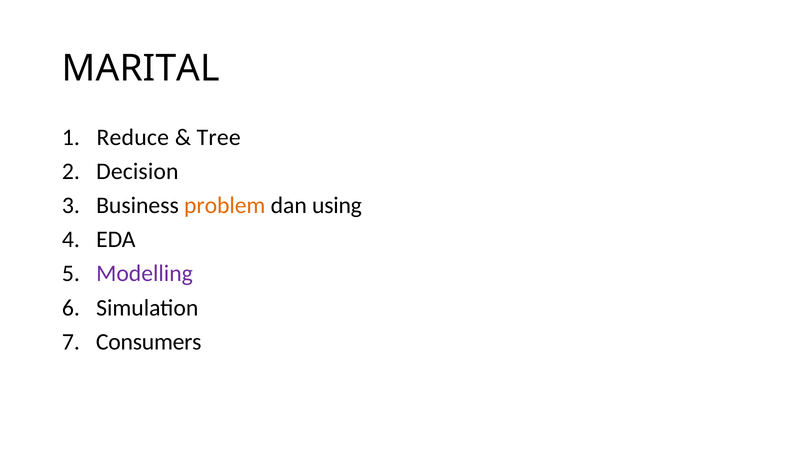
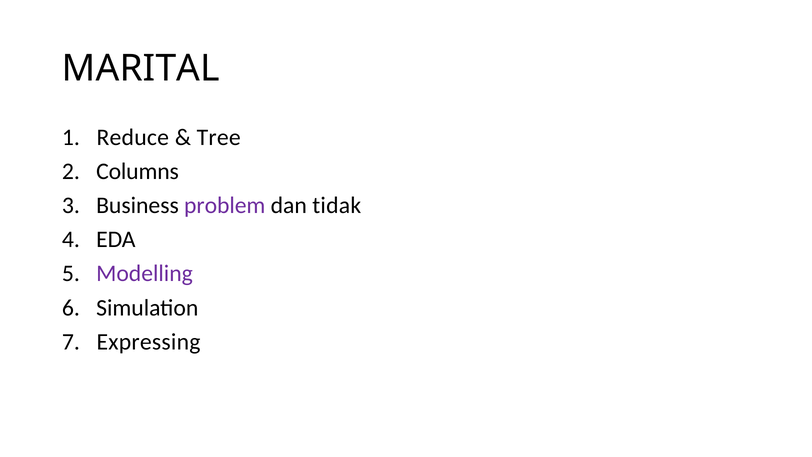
Decision: Decision -> Columns
problem colour: orange -> purple
using: using -> tidak
Consumers: Consumers -> Expressing
